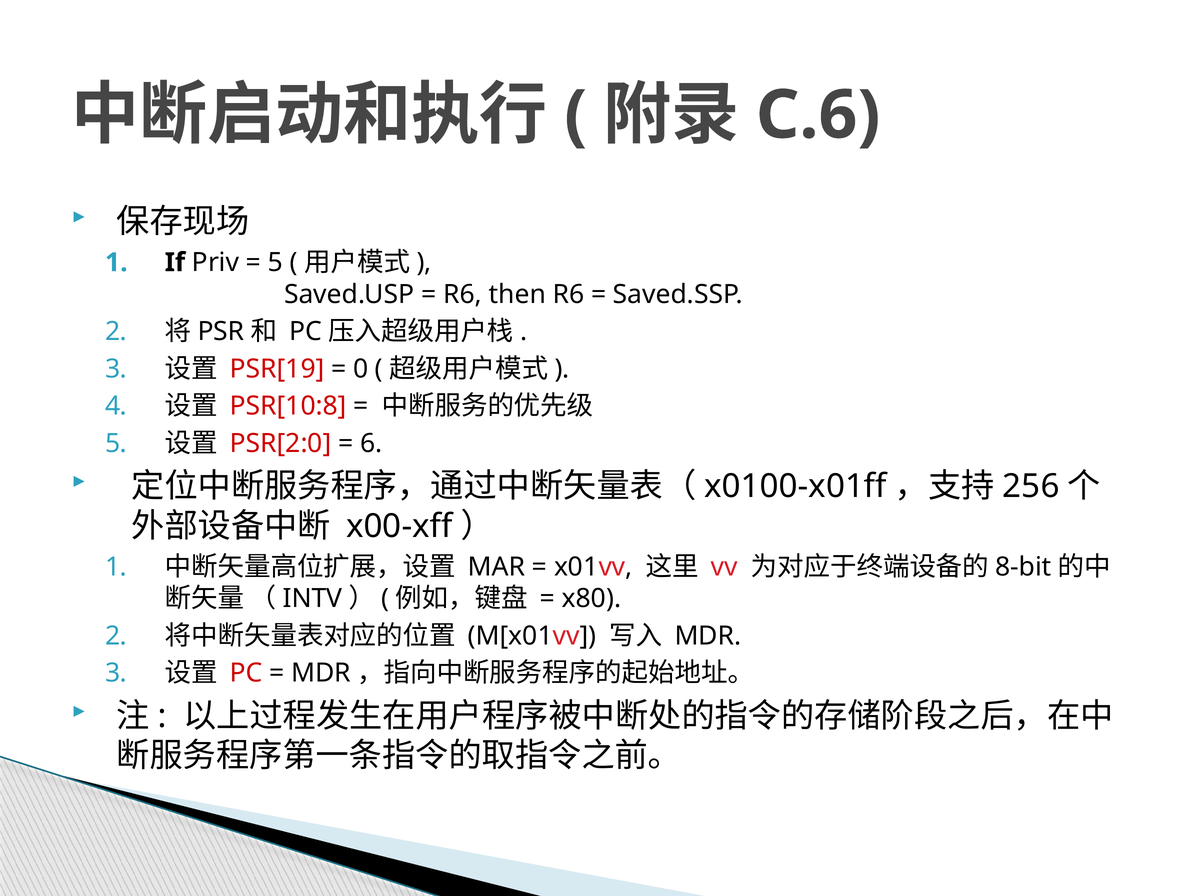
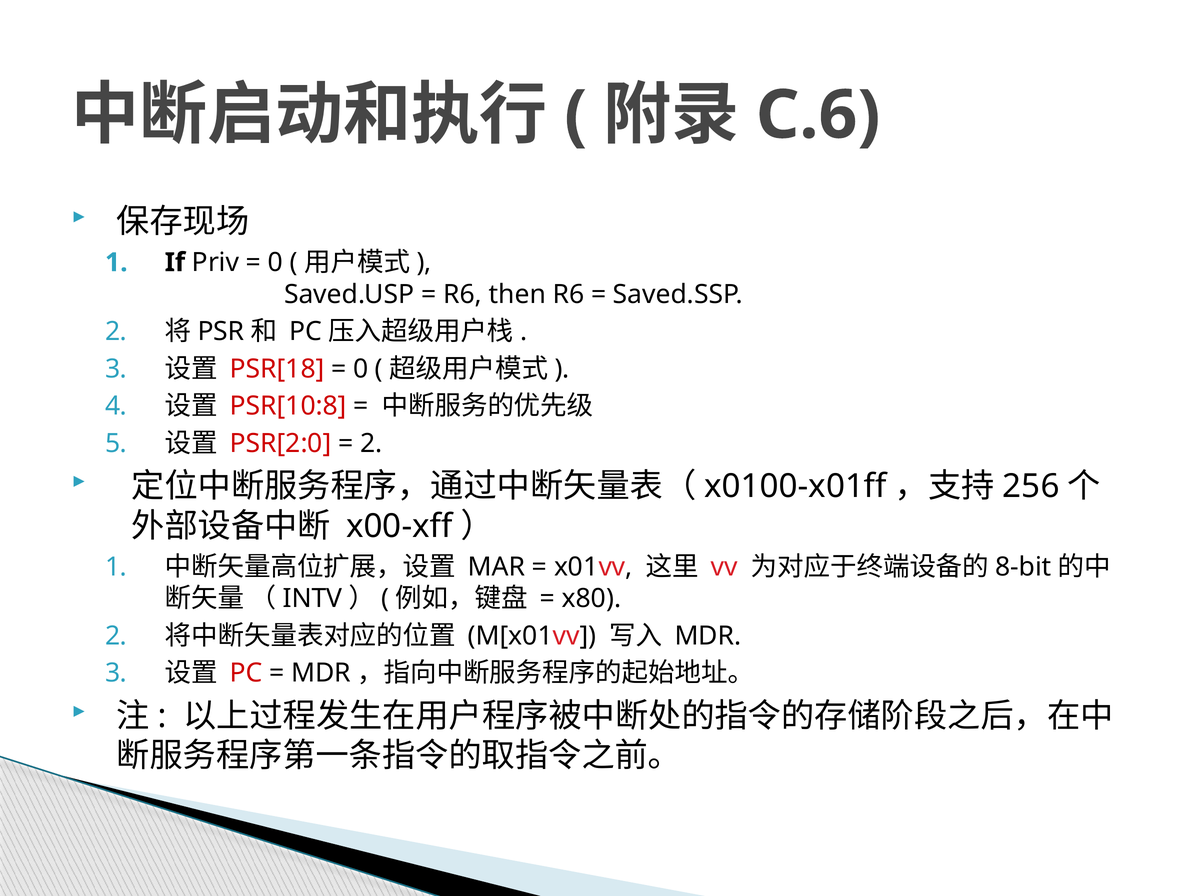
5 at (276, 262): 5 -> 0
PSR[19: PSR[19 -> PSR[18
6 at (371, 443): 6 -> 2
